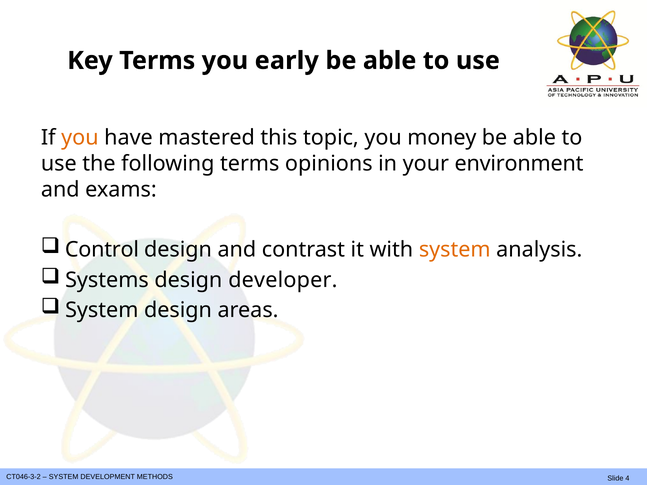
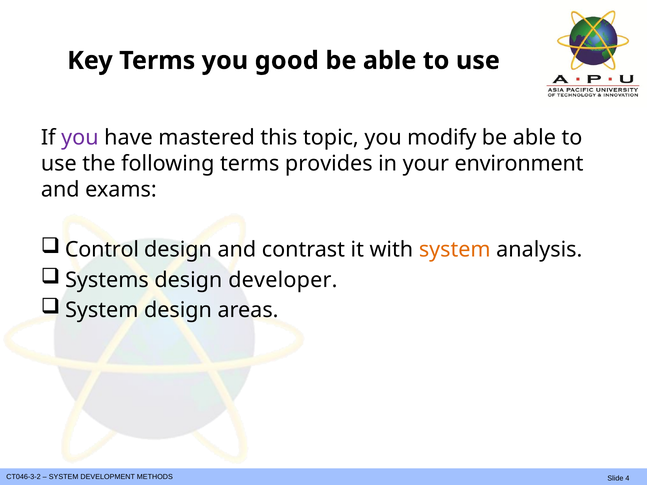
early: early -> good
you at (80, 138) colour: orange -> purple
money: money -> modify
opinions: opinions -> provides
